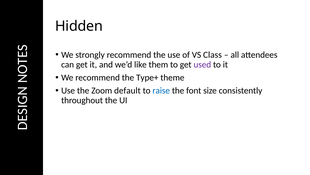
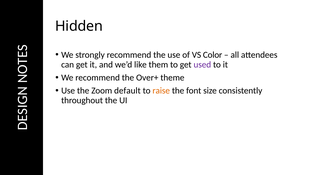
Class: Class -> Color
Type+: Type+ -> Over+
raise colour: blue -> orange
